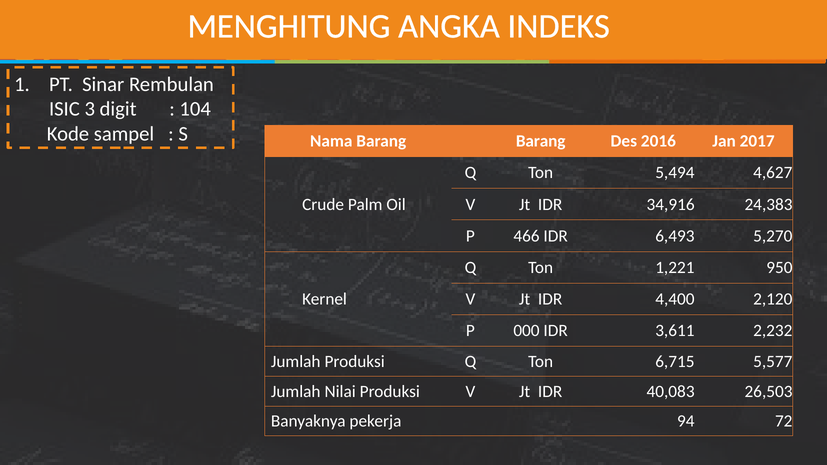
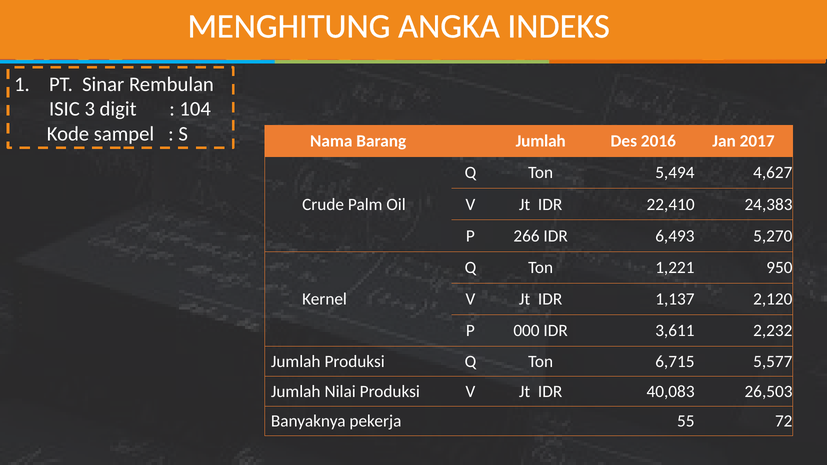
Barang Barang: Barang -> Jumlah
34,916: 34,916 -> 22,410
466: 466 -> 266
4,400: 4,400 -> 1,137
94: 94 -> 55
